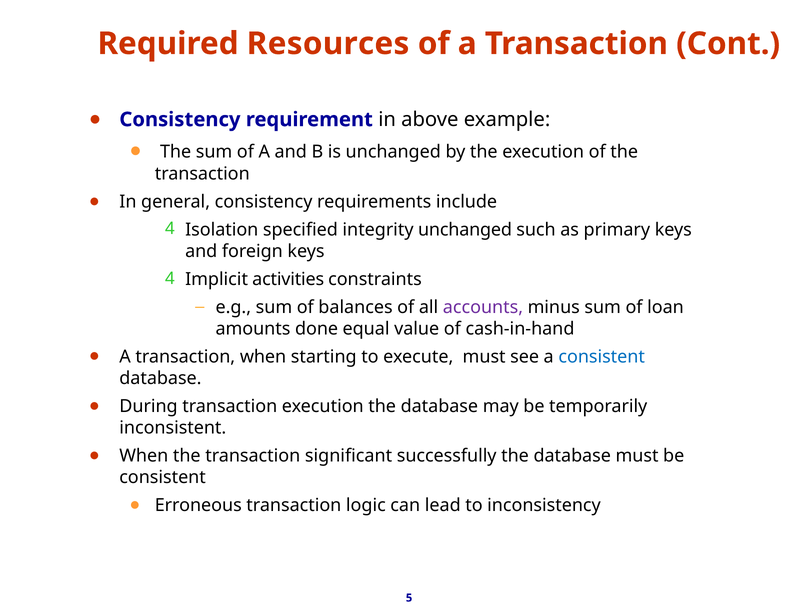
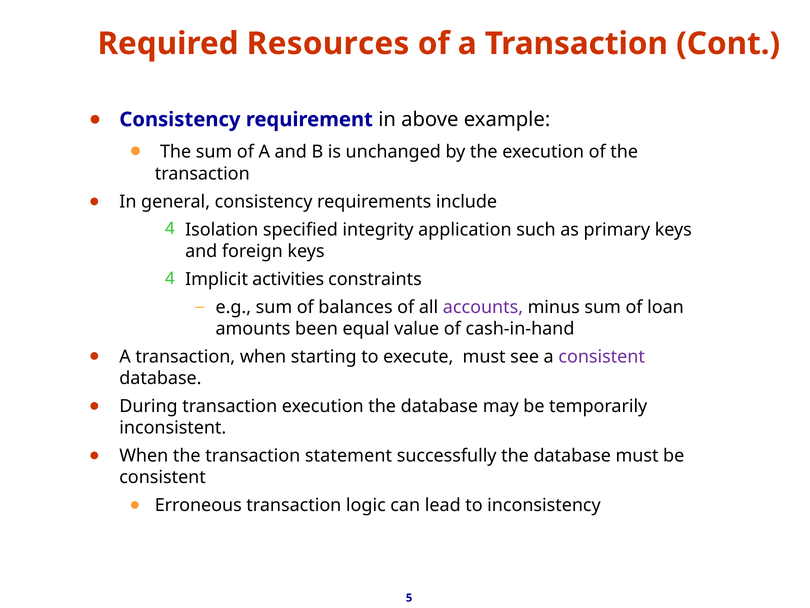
integrity unchanged: unchanged -> application
done: done -> been
consistent at (602, 356) colour: blue -> purple
significant: significant -> statement
